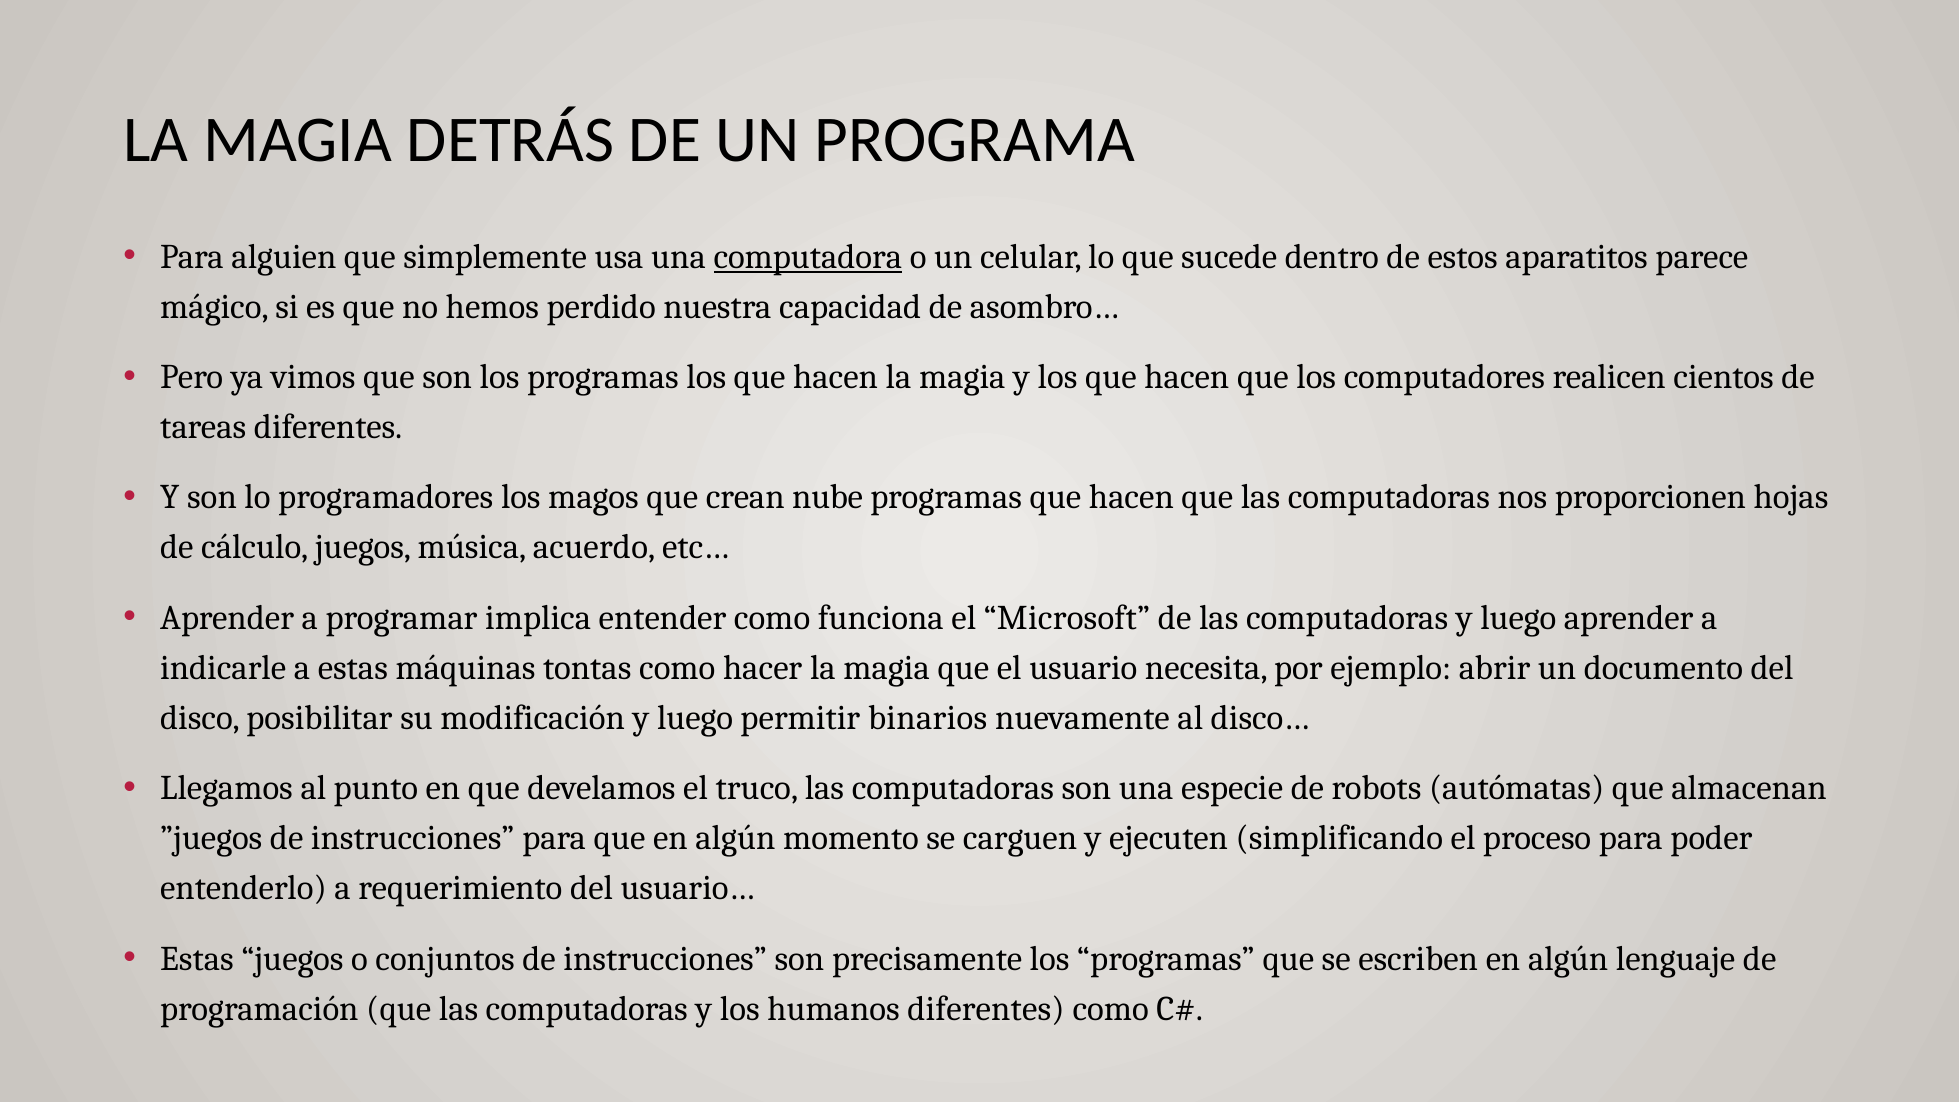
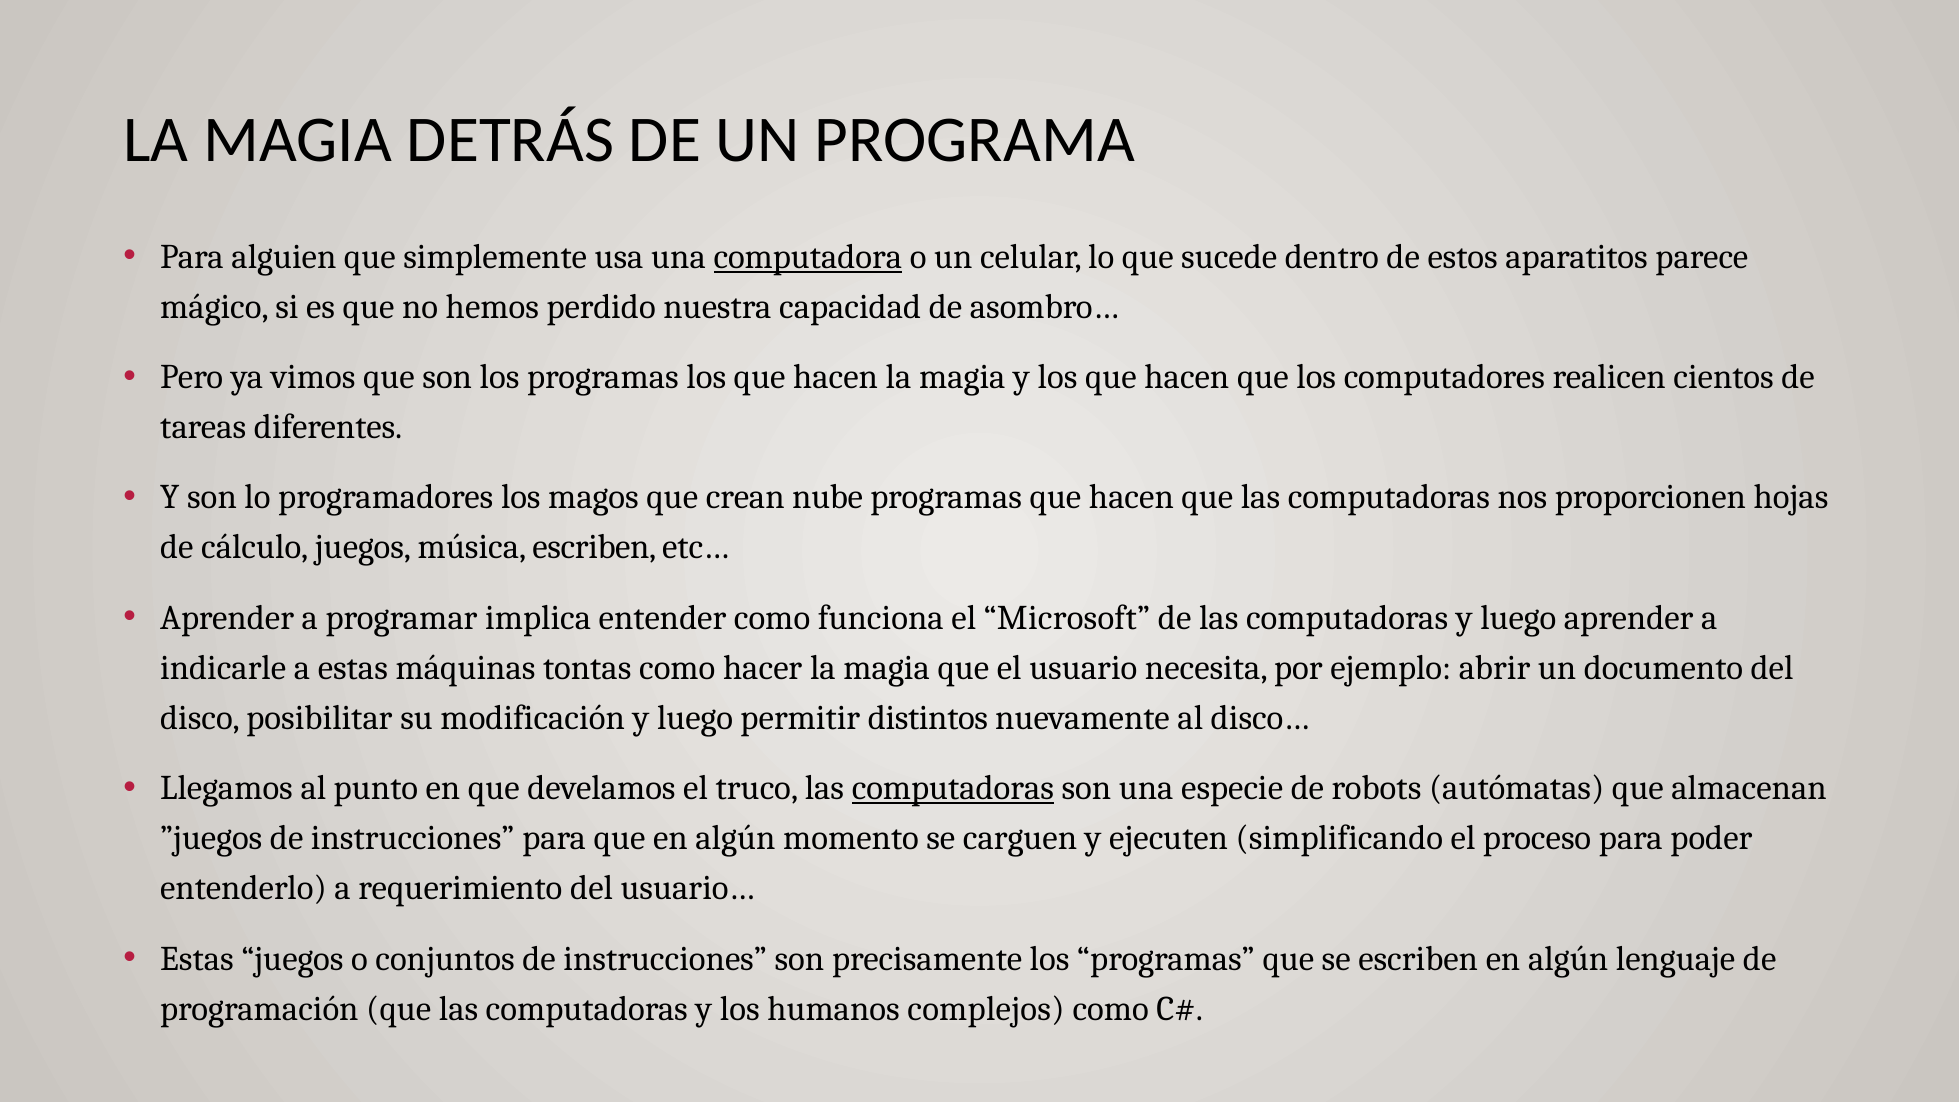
música acuerdo: acuerdo -> escriben
binarios: binarios -> distintos
computadoras at (953, 788) underline: none -> present
humanos diferentes: diferentes -> complejos
